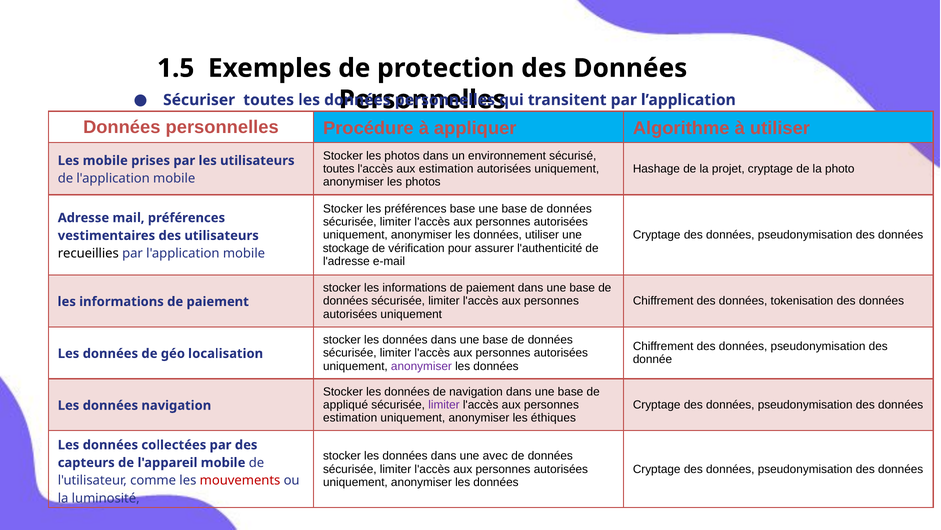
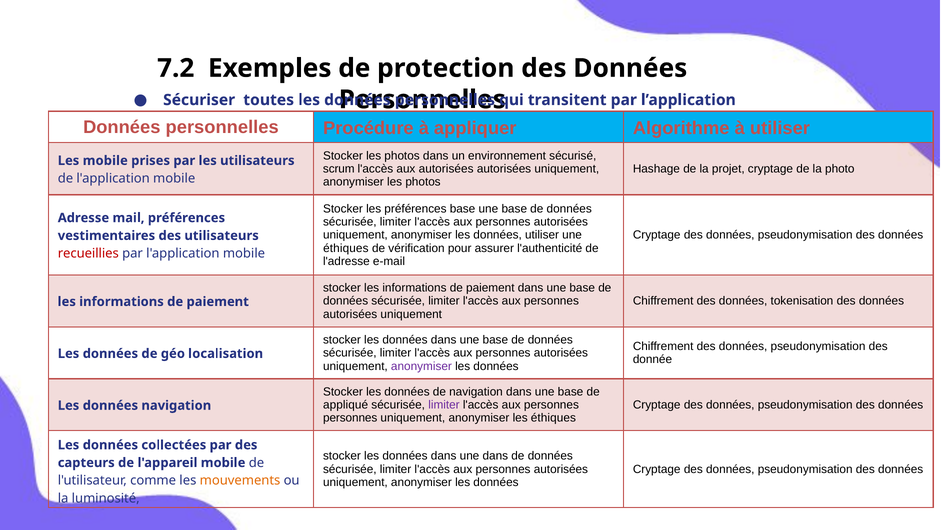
1.5: 1.5 -> 7.2
toutes at (339, 169): toutes -> scrum
aux estimation: estimation -> autorisées
stockage at (346, 248): stockage -> éthiques
recueillies colour: black -> red
estimation at (350, 418): estimation -> personnes
une avec: avec -> dans
mouvements colour: red -> orange
